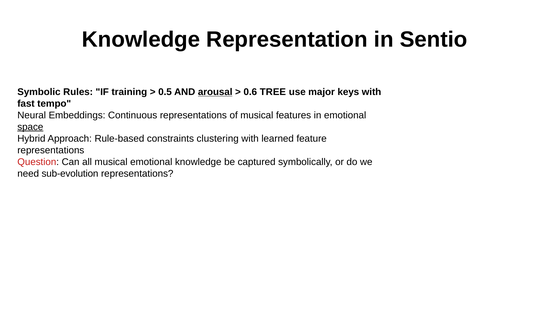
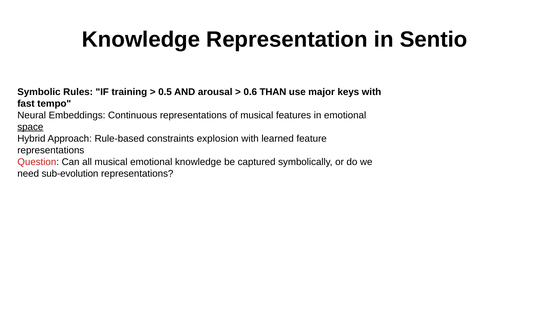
arousal underline: present -> none
TREE: TREE -> THAN
clustering: clustering -> explosion
